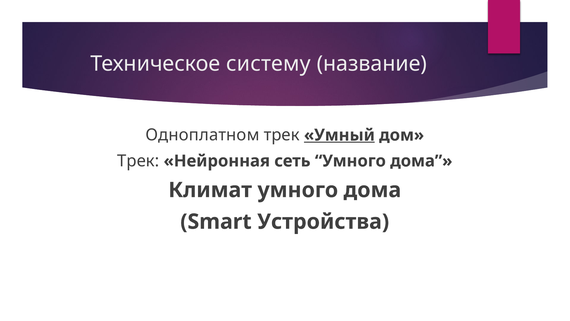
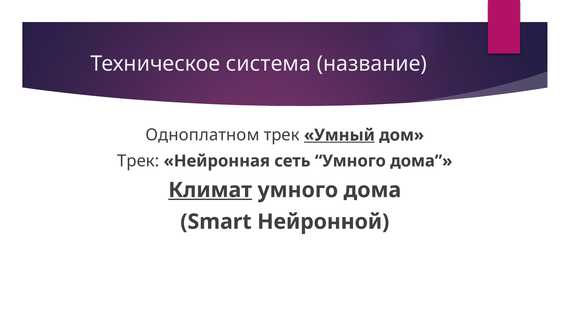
систему: систему -> система
Климат underline: none -> present
Устройства: Устройства -> Нейронной
